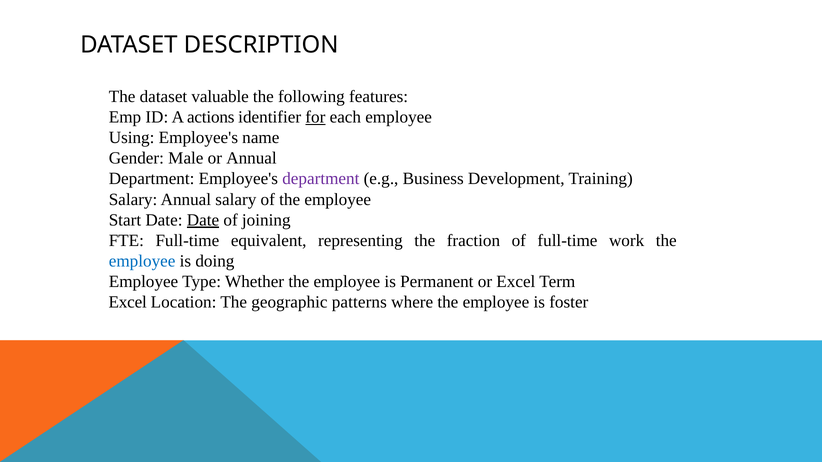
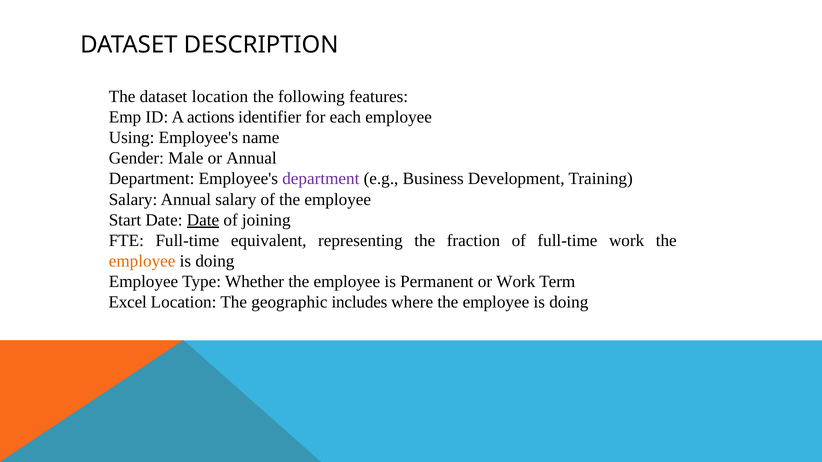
dataset valuable: valuable -> location
for underline: present -> none
employee at (142, 261) colour: blue -> orange
or Excel: Excel -> Work
patterns: patterns -> includes
foster at (569, 302): foster -> doing
